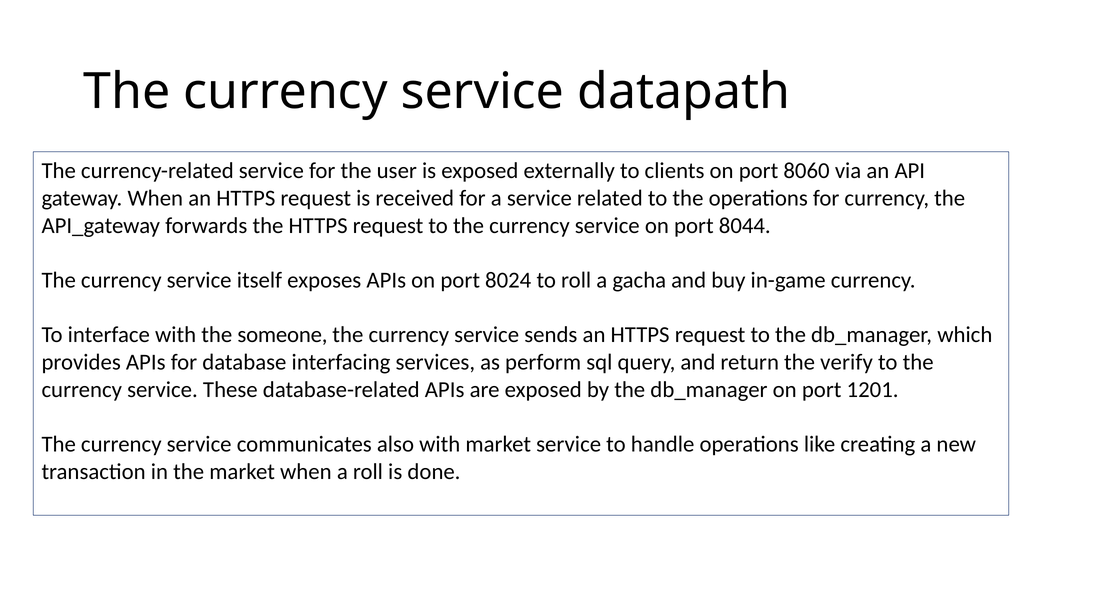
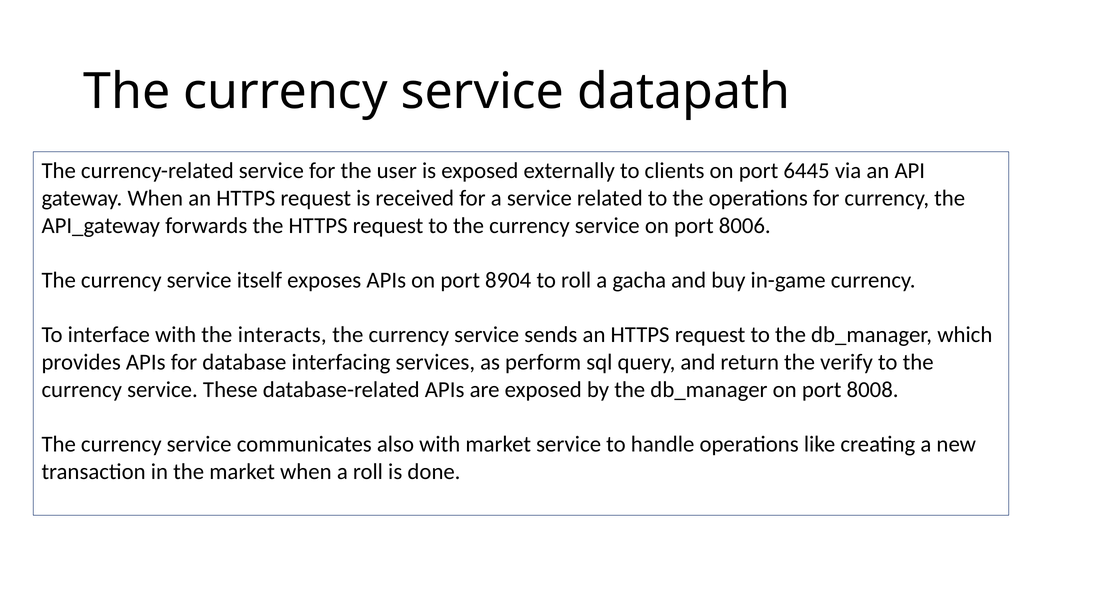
8060: 8060 -> 6445
8044: 8044 -> 8006
8024: 8024 -> 8904
someone: someone -> interacts
1201: 1201 -> 8008
